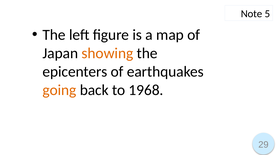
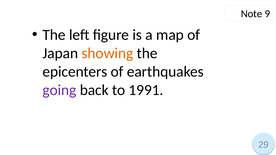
5: 5 -> 9
going colour: orange -> purple
1968: 1968 -> 1991
